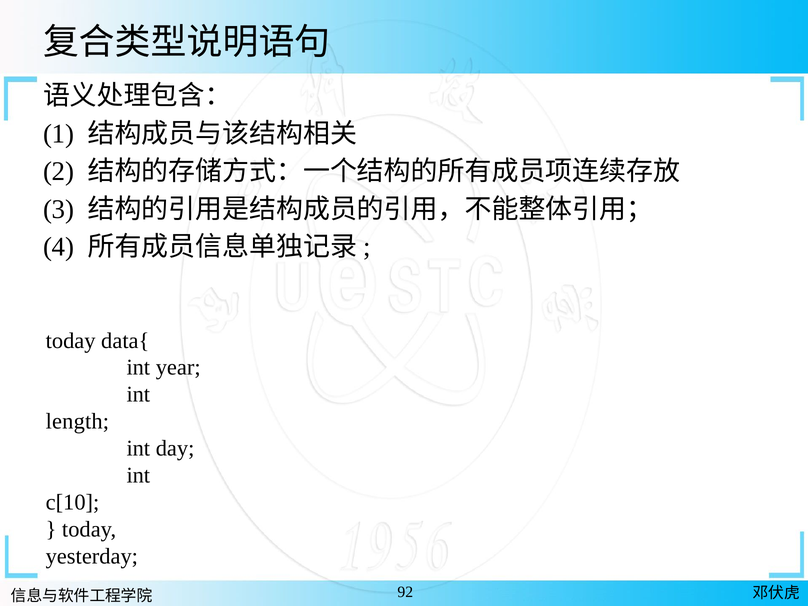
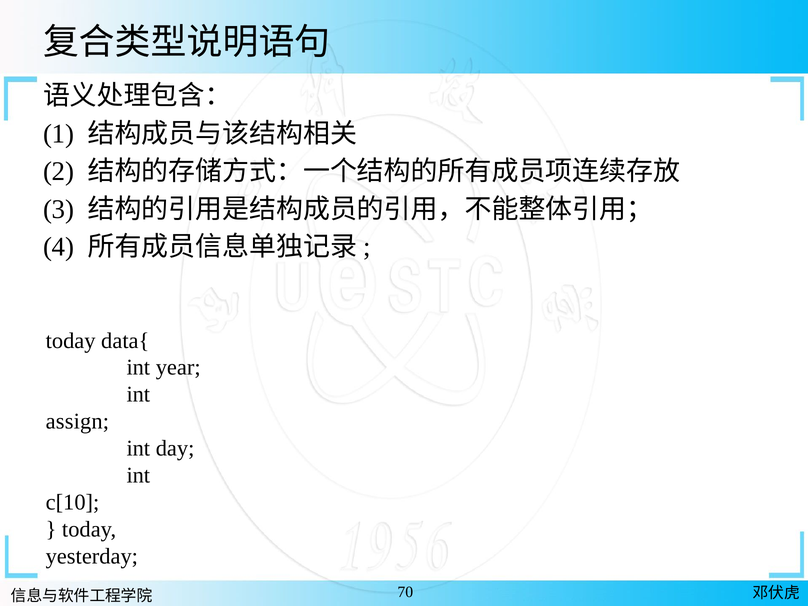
length: length -> assign
92: 92 -> 70
